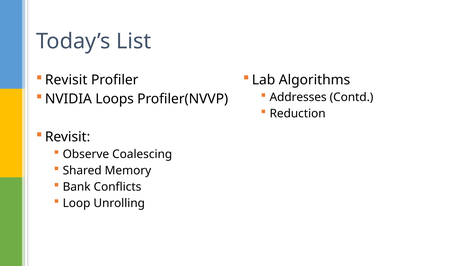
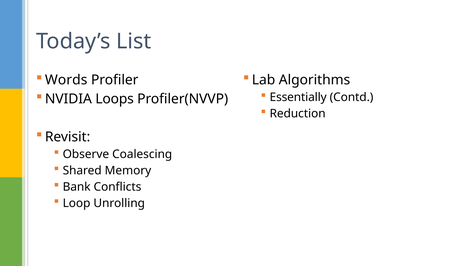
Revisit at (66, 80): Revisit -> Words
Addresses: Addresses -> Essentially
